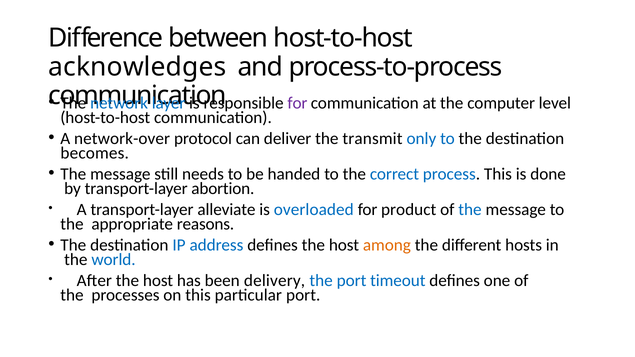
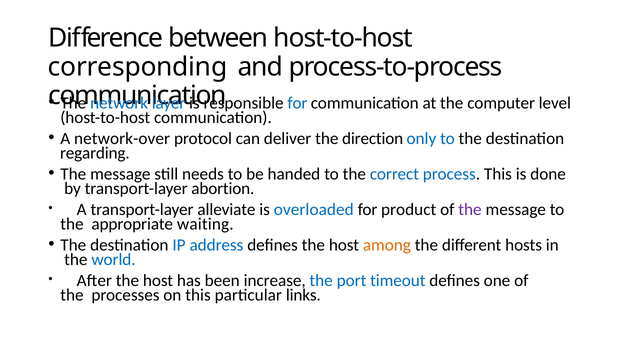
acknowledges: acknowledges -> corresponding
for at (297, 103) colour: purple -> blue
transmit: transmit -> direction
becomes: becomes -> regarding
the at (470, 210) colour: blue -> purple
reasons: reasons -> waiting
delivery: delivery -> increase
particular port: port -> links
